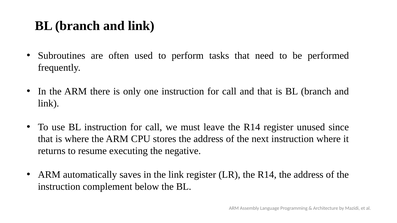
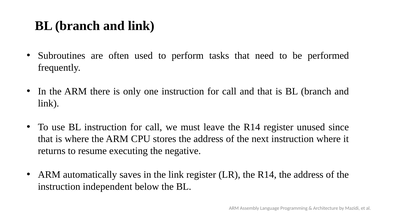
complement: complement -> independent
